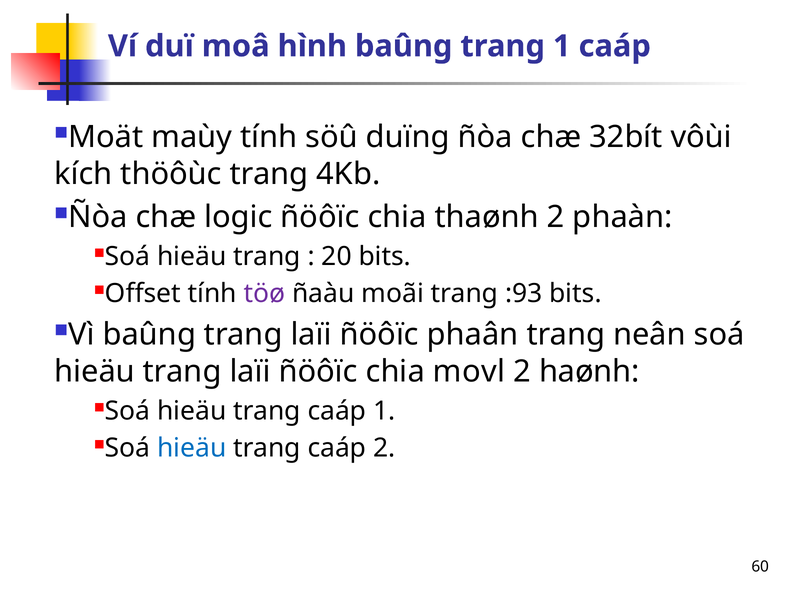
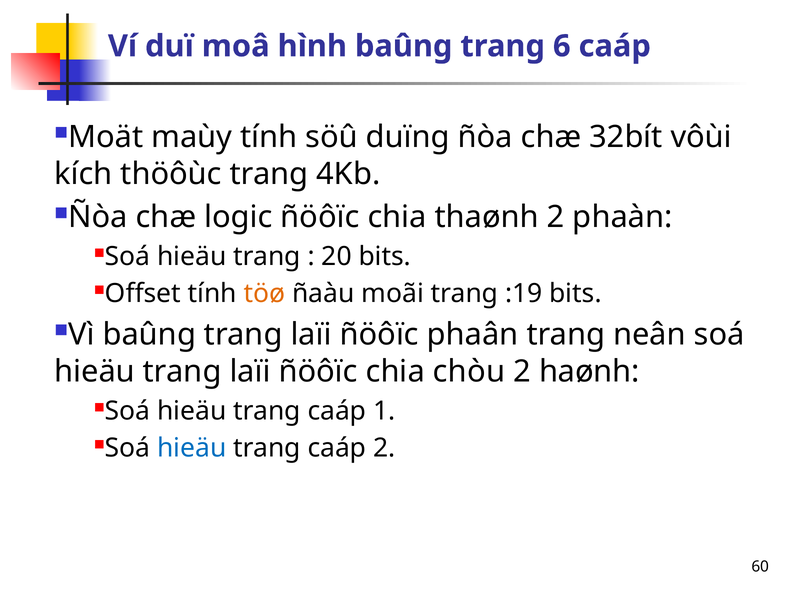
trang 1: 1 -> 6
töø colour: purple -> orange
:93: :93 -> :19
movl: movl -> chòu
